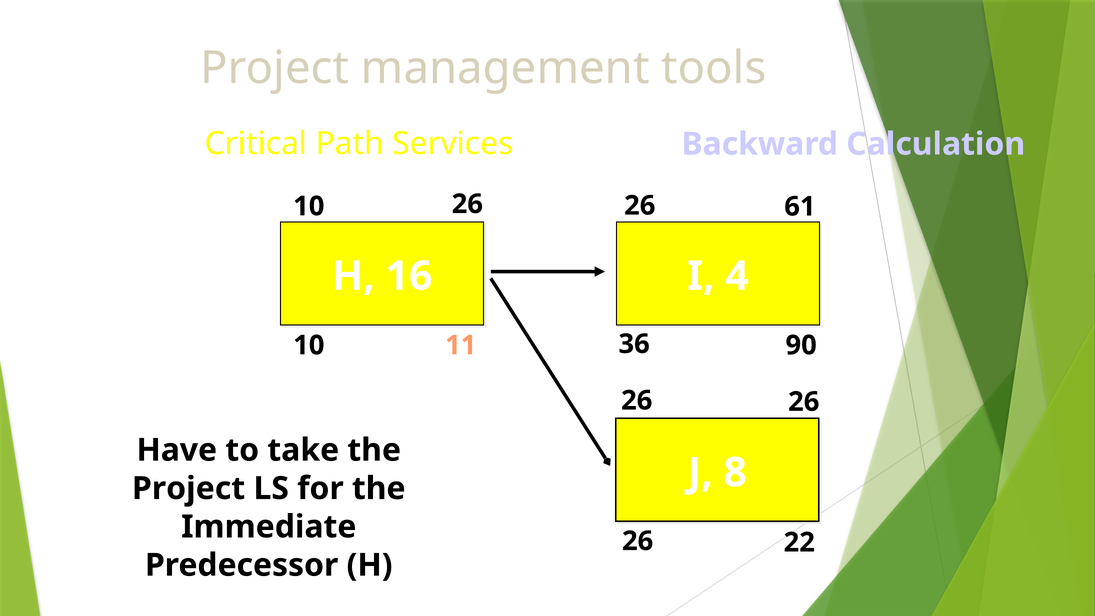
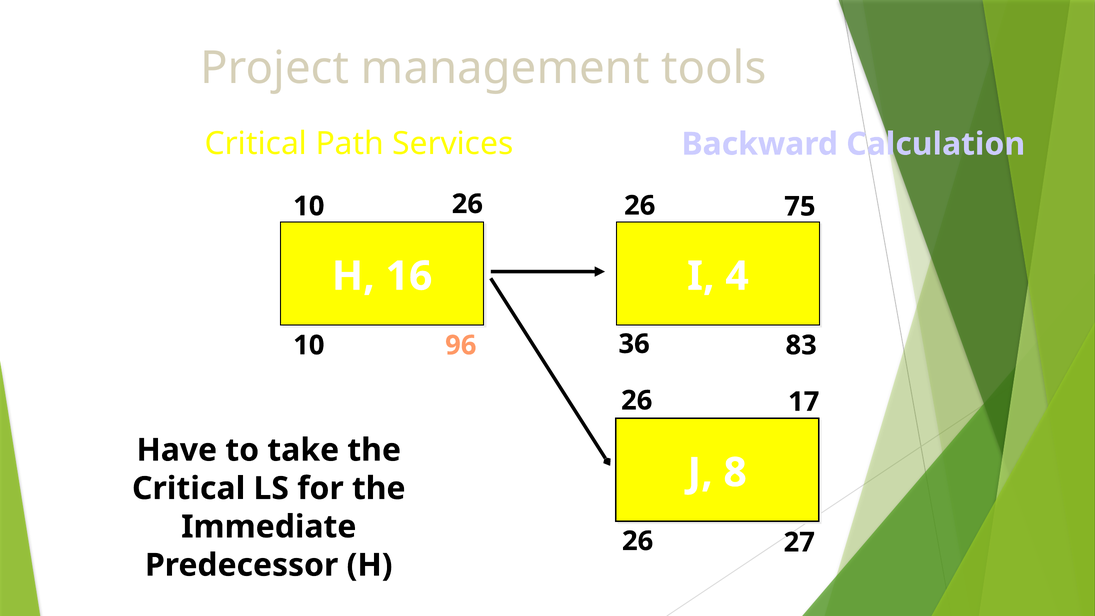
61: 61 -> 75
90: 90 -> 83
11: 11 -> 96
26 at (804, 402): 26 -> 17
Project at (189, 488): Project -> Critical
22: 22 -> 27
